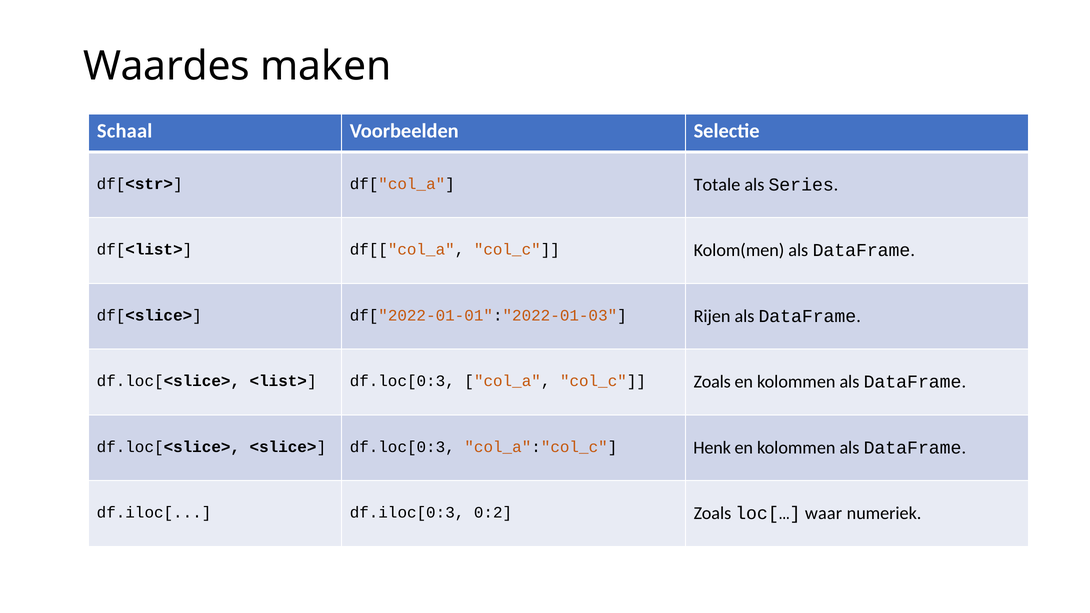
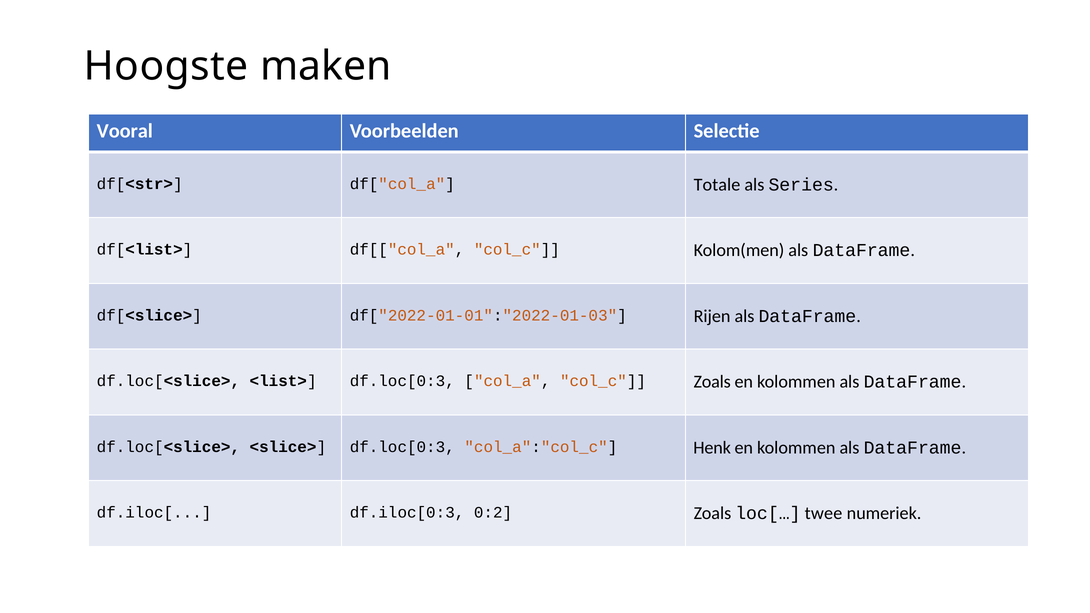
Waardes: Waardes -> Hoogste
Schaal: Schaal -> Vooral
waar: waar -> twee
